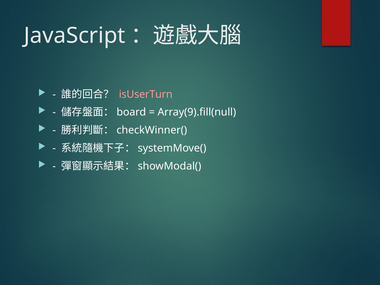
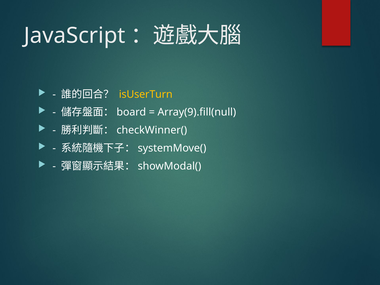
isUserTurn colour: pink -> yellow
